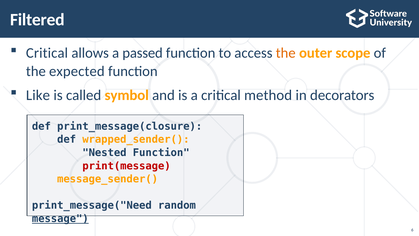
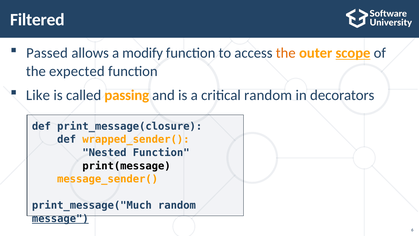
Critical at (47, 53): Critical -> Passed
passed: passed -> modify
scope underline: none -> present
symbol: symbol -> passing
critical method: method -> random
print(message colour: red -> black
print_message("Need: print_message("Need -> print_message("Much
